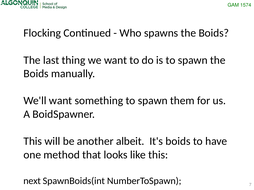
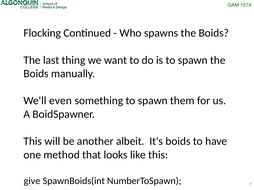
We'll want: want -> even
next: next -> give
